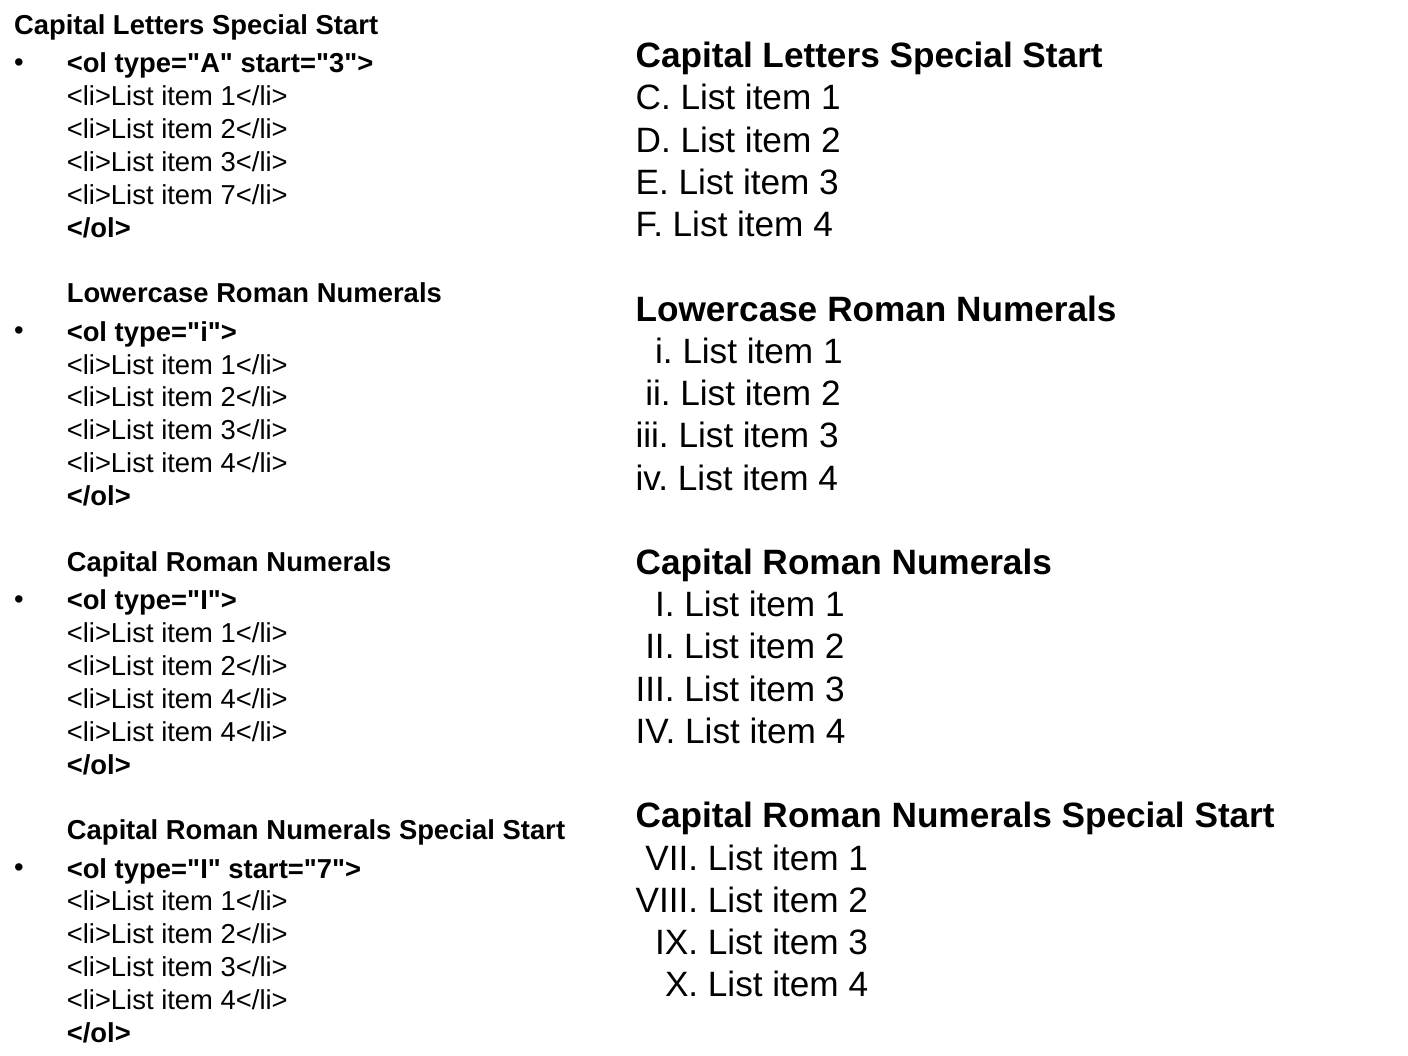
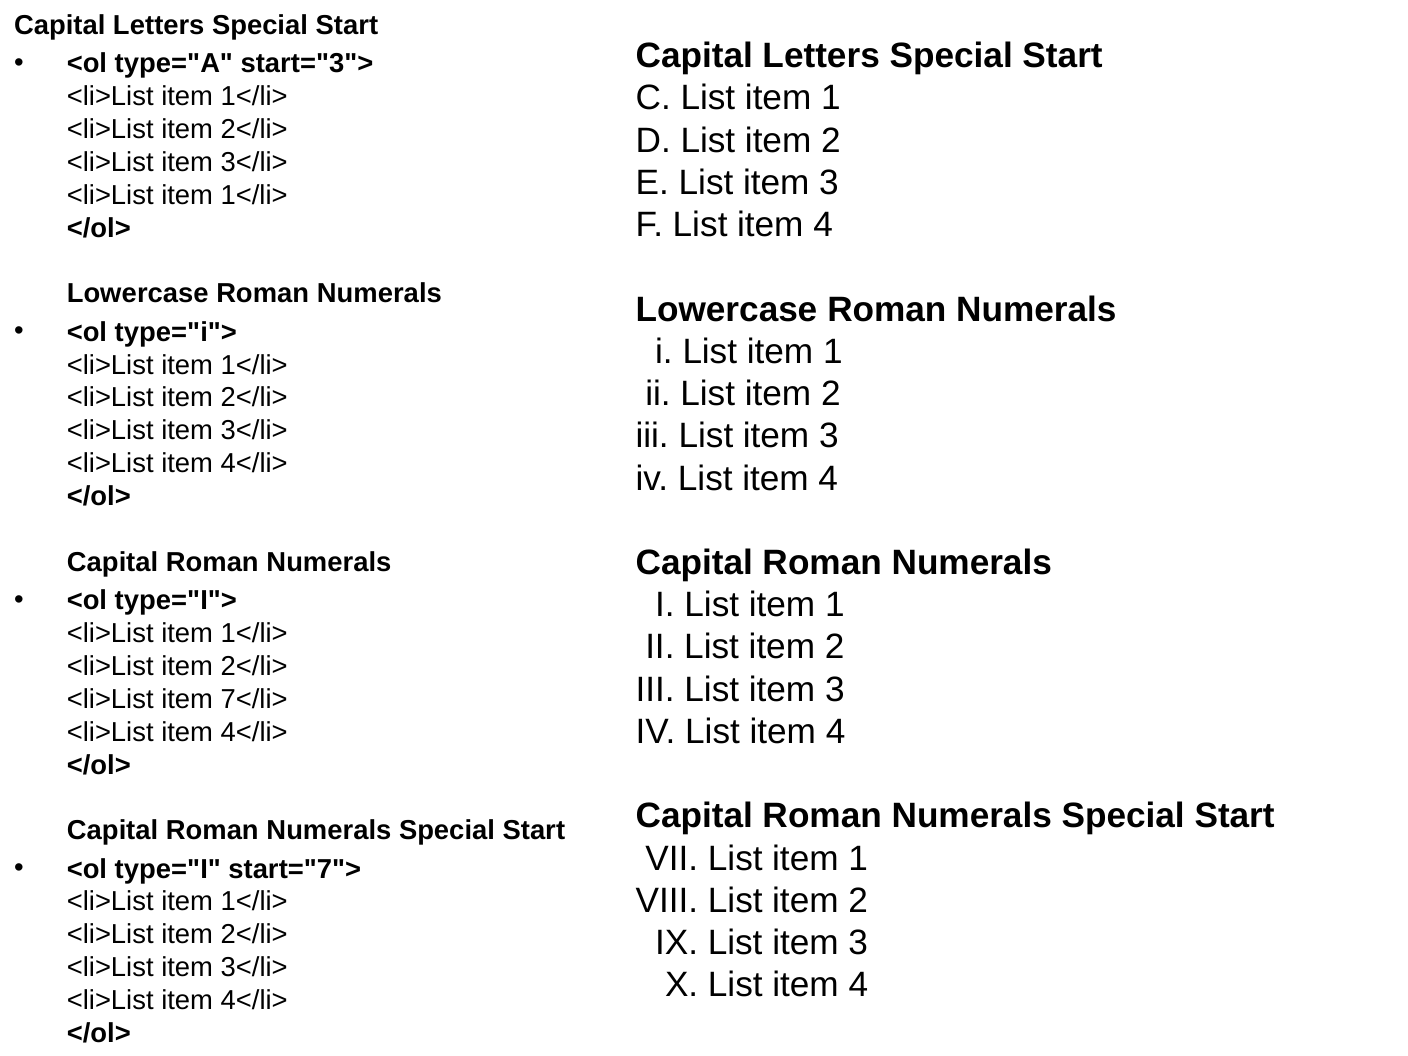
7</li> at (254, 195): 7</li> -> 1</li>
4</li> at (254, 699): 4</li> -> 7</li>
